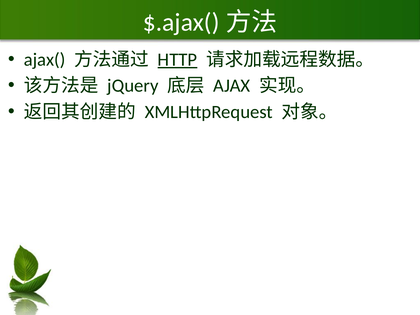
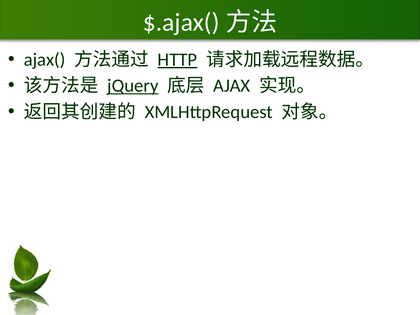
jQuery underline: none -> present
